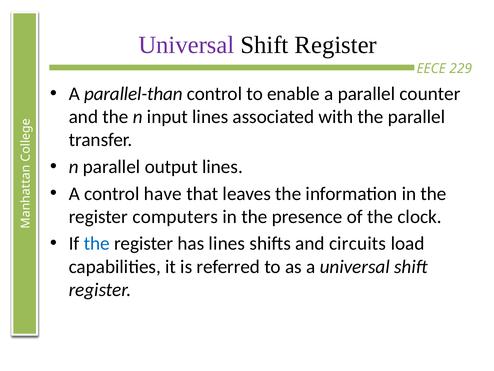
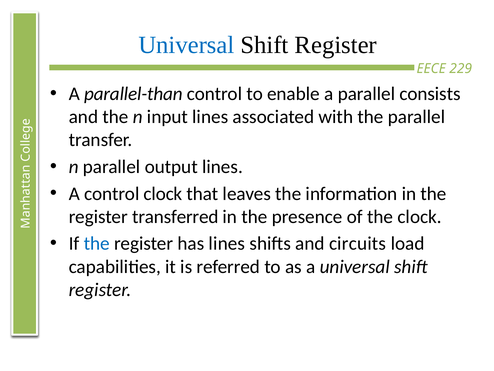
Universal at (186, 45) colour: purple -> blue
counter: counter -> consists
control have: have -> clock
computers: computers -> transferred
